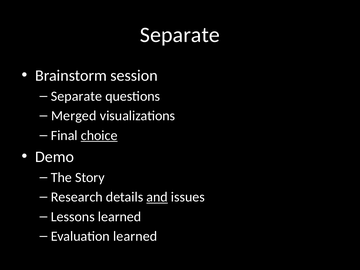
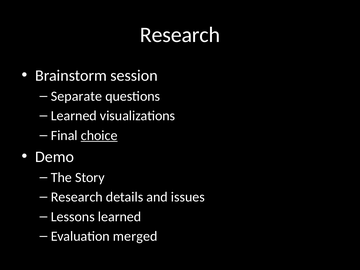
Separate at (180, 35): Separate -> Research
Merged at (74, 116): Merged -> Learned
and underline: present -> none
Evaluation learned: learned -> merged
